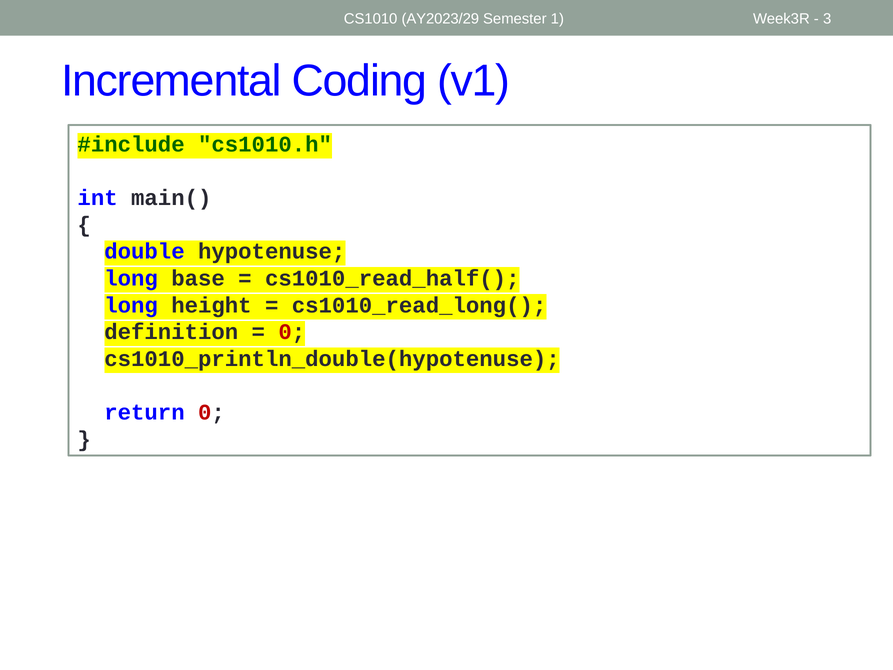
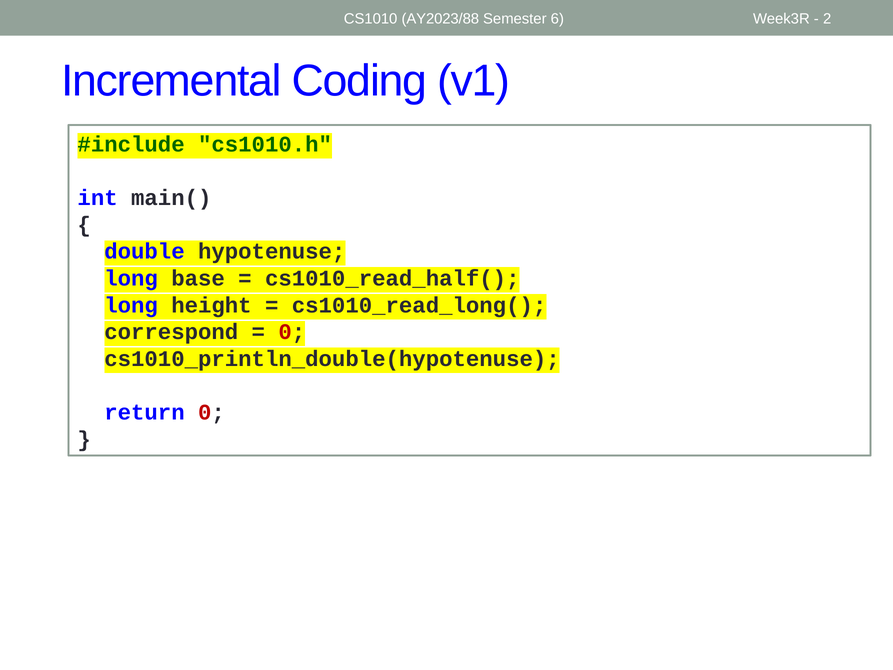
AY2023/29: AY2023/29 -> AY2023/88
1: 1 -> 6
3: 3 -> 2
definition: definition -> correspond
